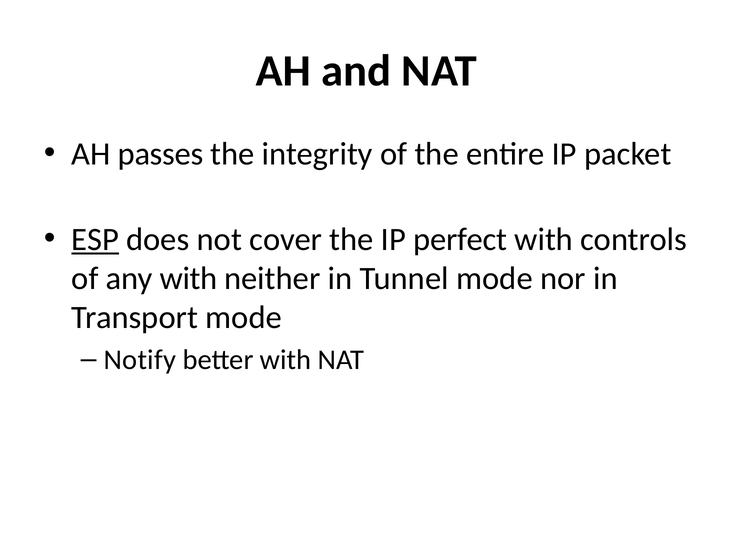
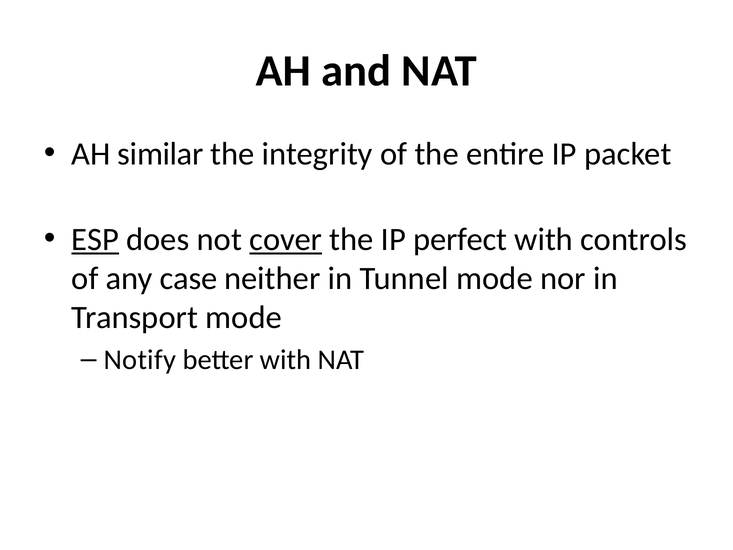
passes: passes -> similar
cover underline: none -> present
any with: with -> case
